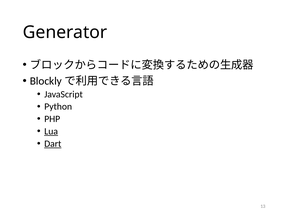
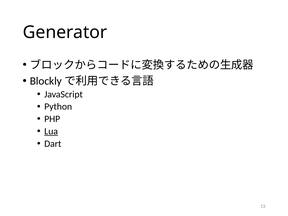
Dart underline: present -> none
